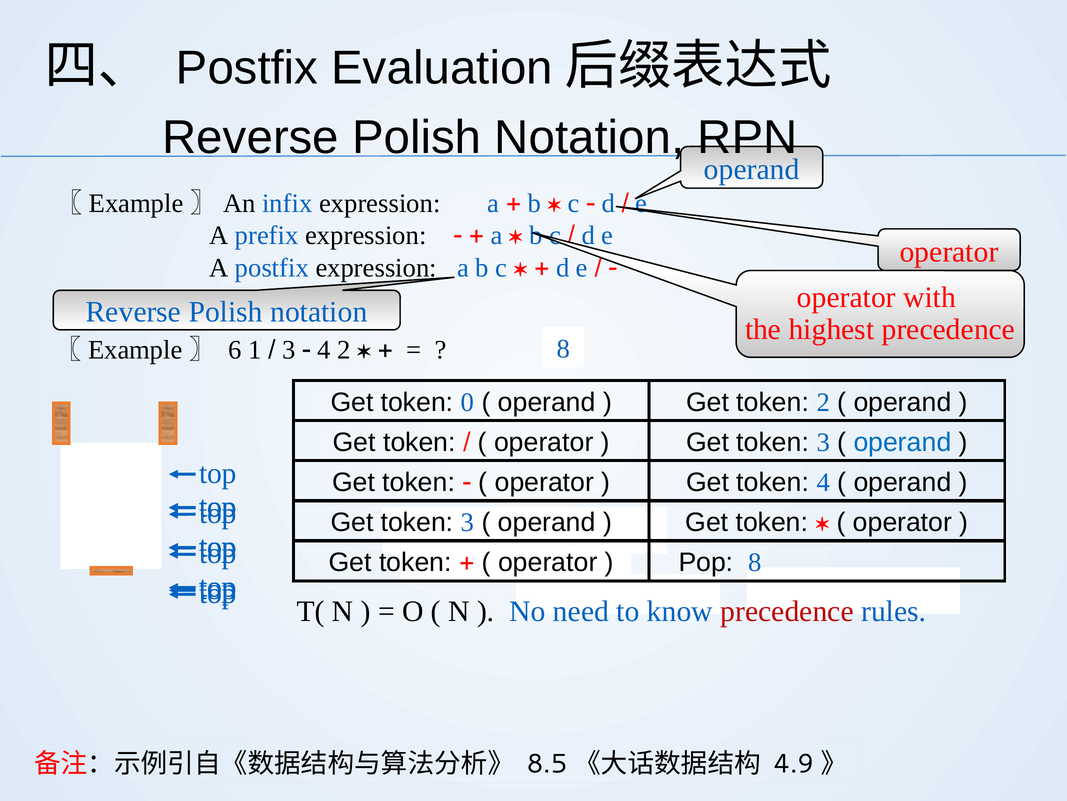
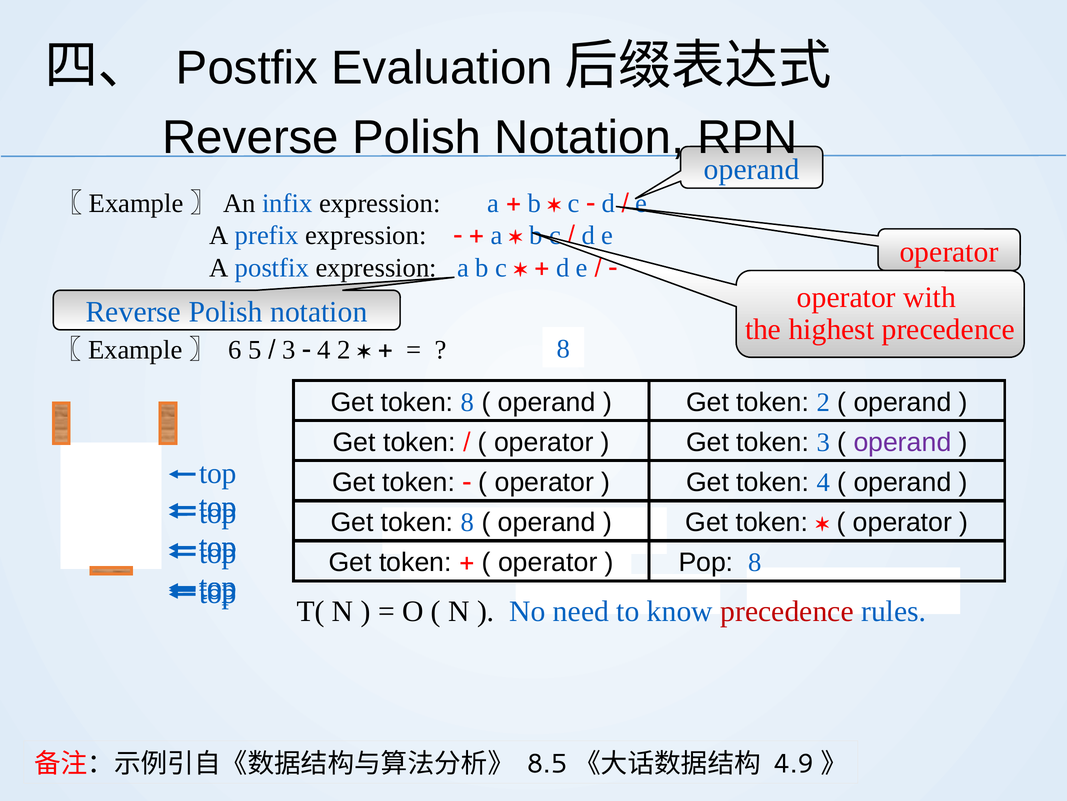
1: 1 -> 5
0 at (468, 402): 0 -> 8
operand at (902, 442) colour: blue -> purple
3 at (468, 522): 3 -> 8
